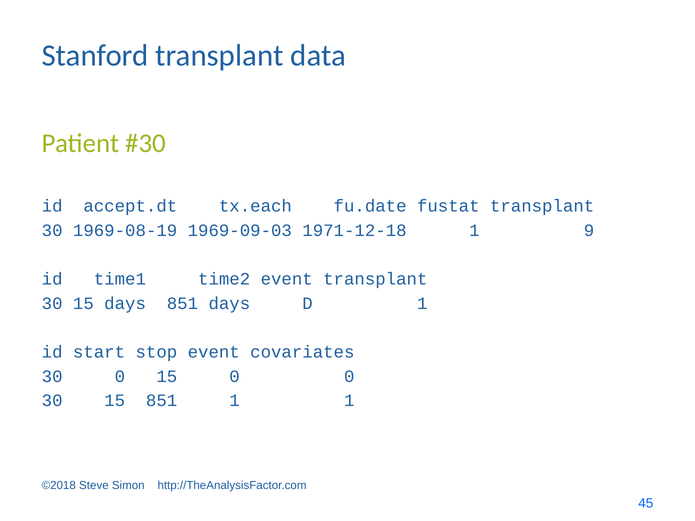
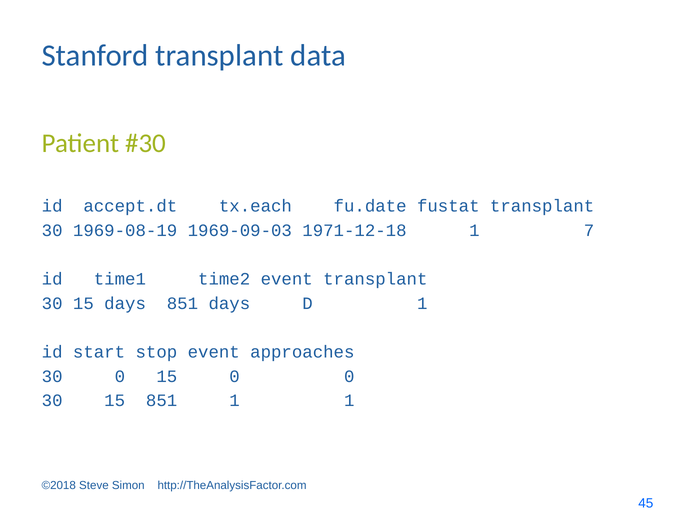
9: 9 -> 7
covariates: covariates -> approaches
